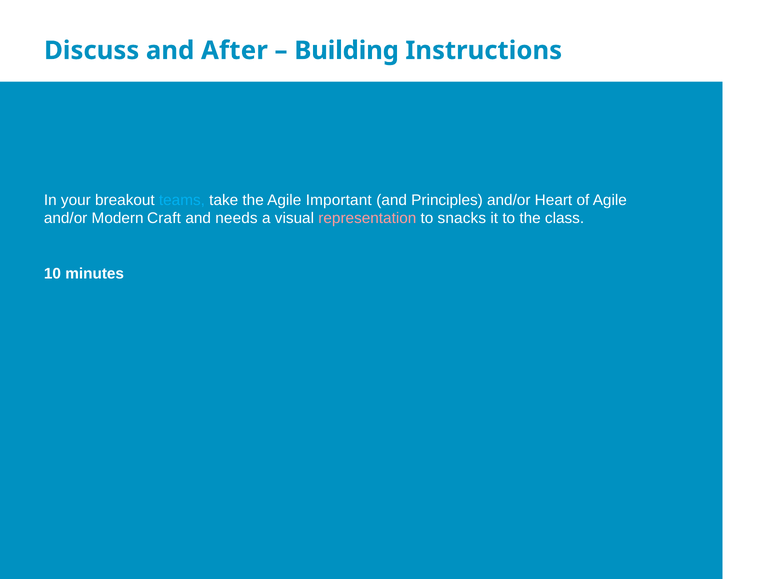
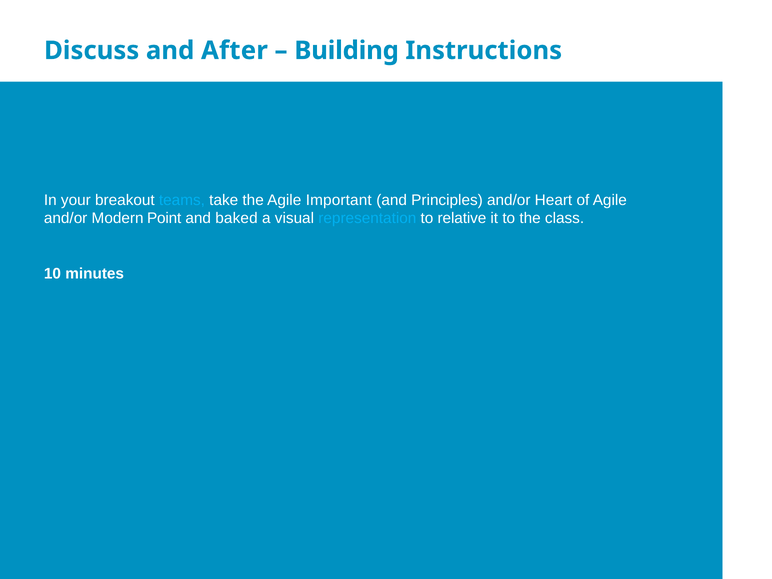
Craft: Craft -> Point
needs: needs -> baked
representation colour: pink -> light blue
snacks: snacks -> relative
